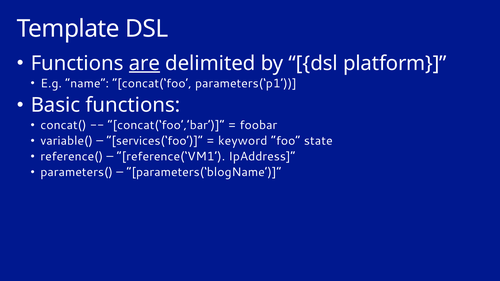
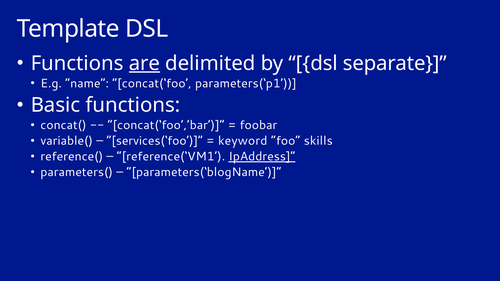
platform: platform -> separate
state: state -> skills
IpAddress underline: none -> present
